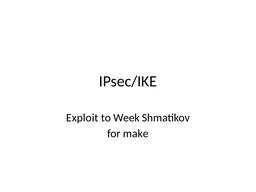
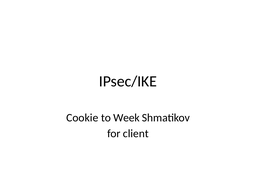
Exploit: Exploit -> Cookie
make: make -> client
